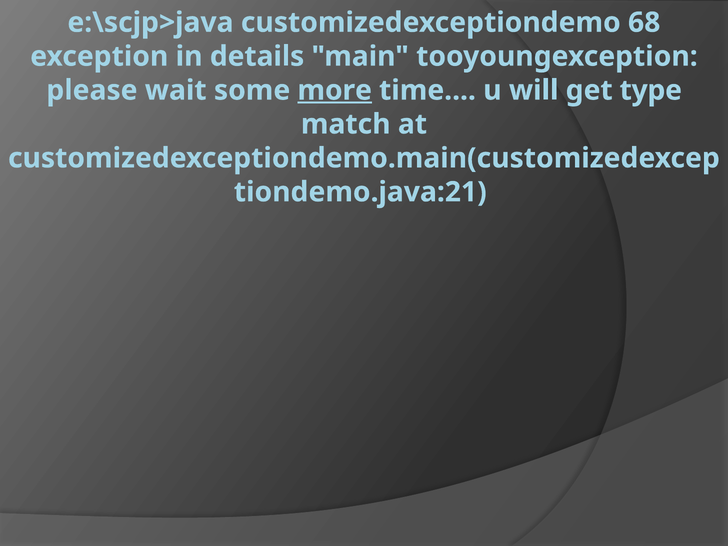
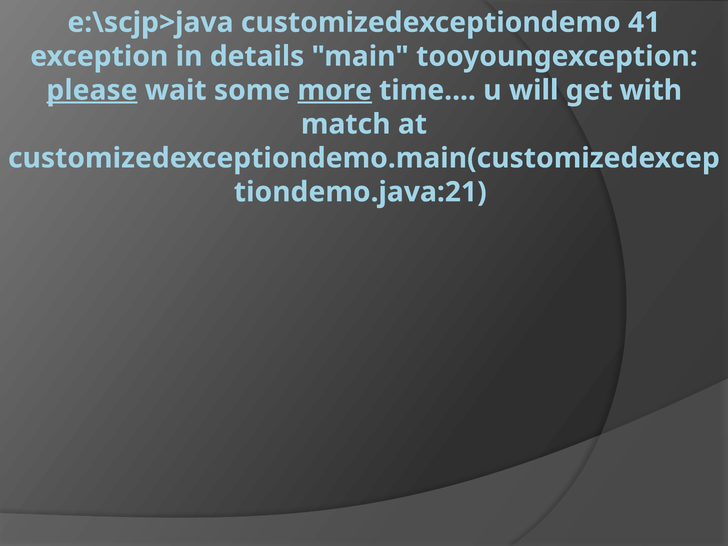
68: 68 -> 41
please underline: none -> present
type: type -> with
